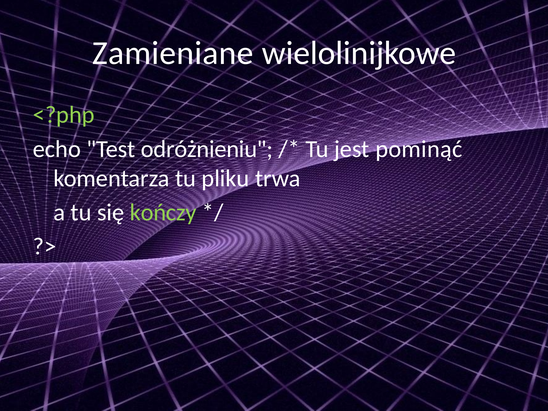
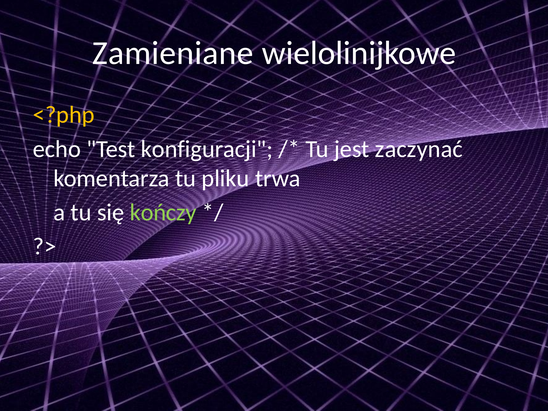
<?php colour: light green -> yellow
odróżnieniu: odróżnieniu -> konfiguracji
pominąć: pominąć -> zaczynać
